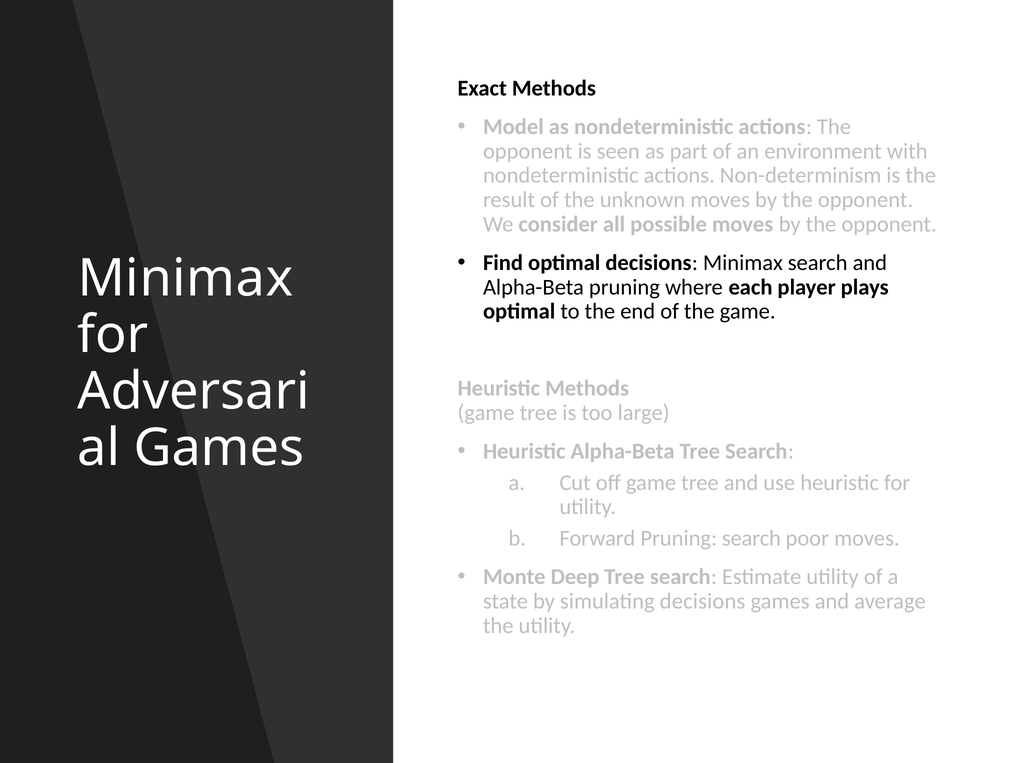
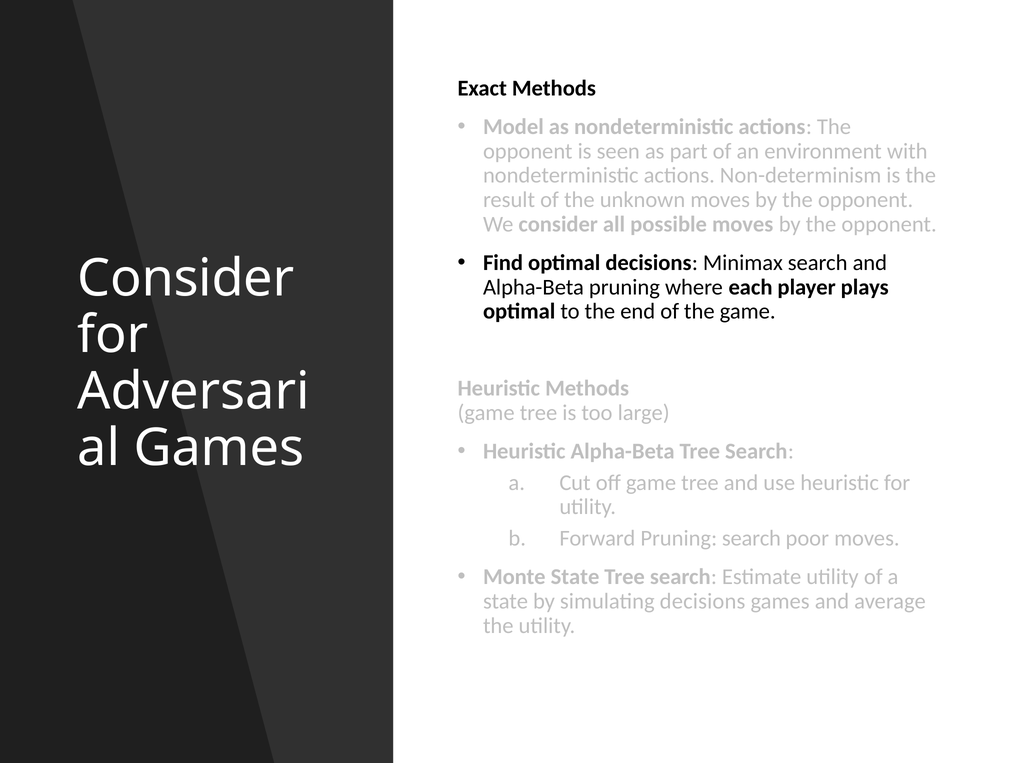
Minimax at (185, 279): Minimax -> Consider
Monte Deep: Deep -> State
